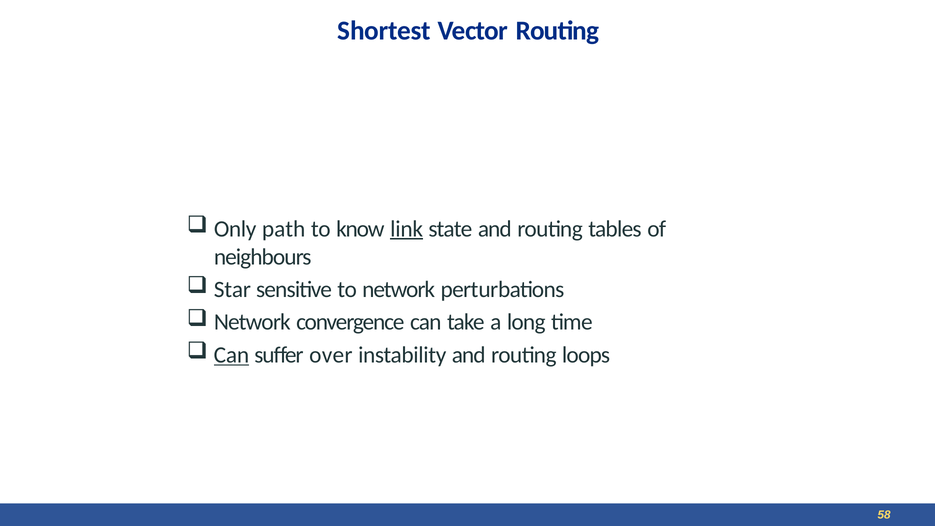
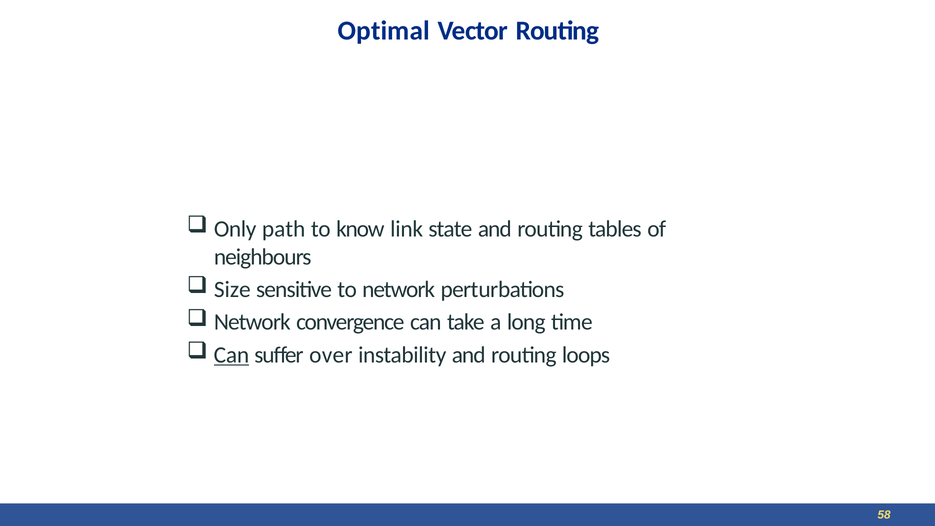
Shortest: Shortest -> Optimal
link underline: present -> none
Star: Star -> Size
